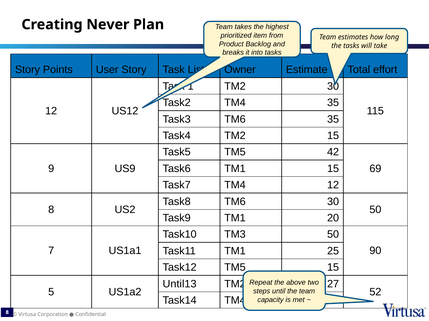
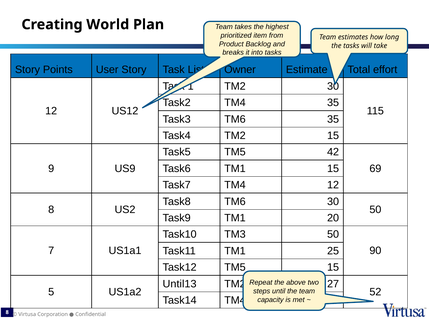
Never: Never -> World
